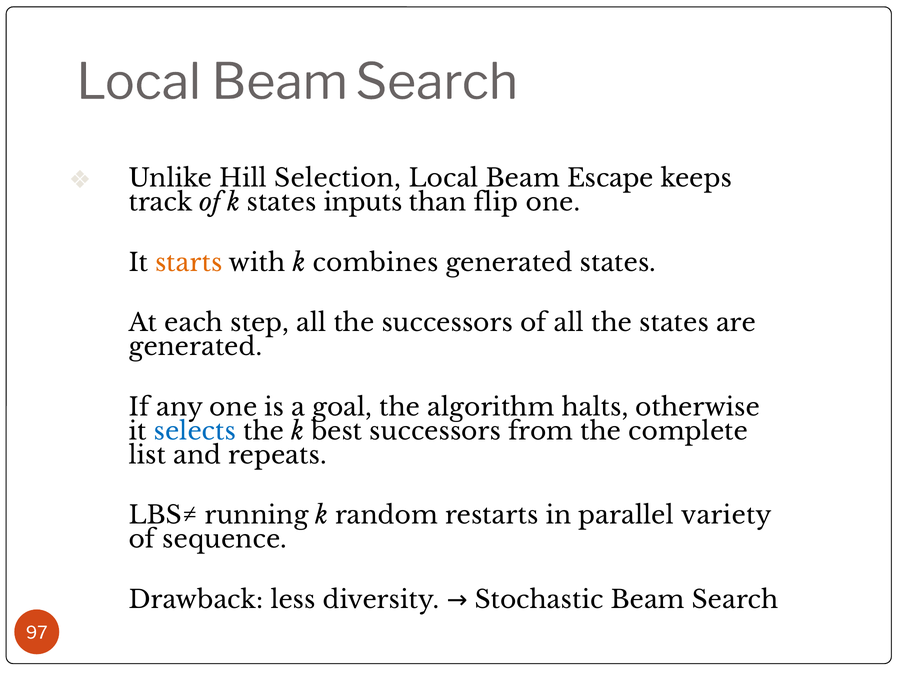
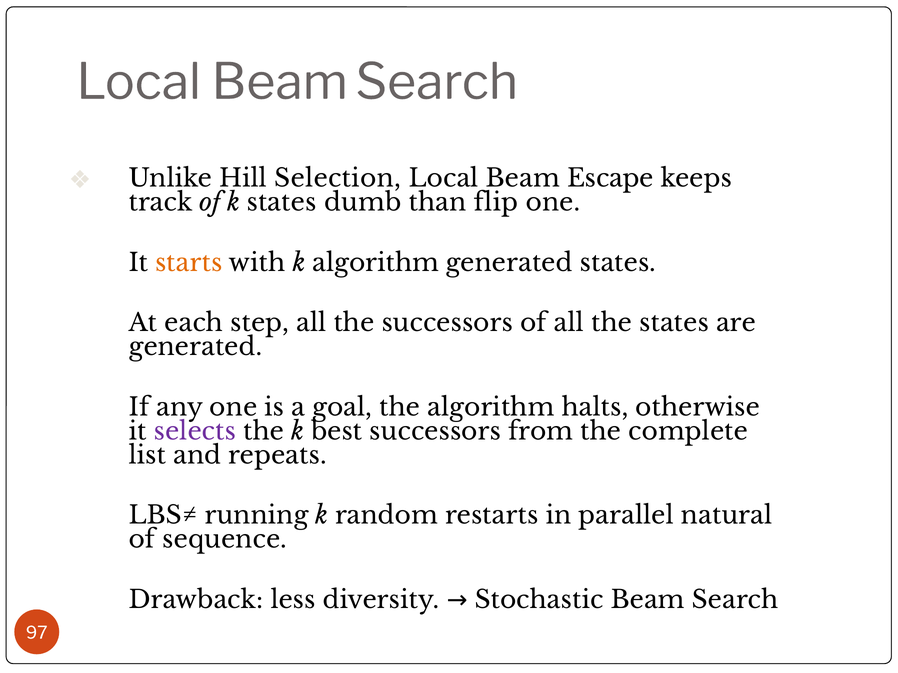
inputs: inputs -> dumb
k combines: combines -> algorithm
selects colour: blue -> purple
variety: variety -> natural
